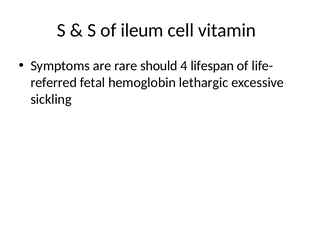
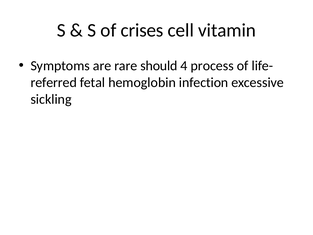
ileum: ileum -> crises
lifespan: lifespan -> process
lethargic: lethargic -> infection
